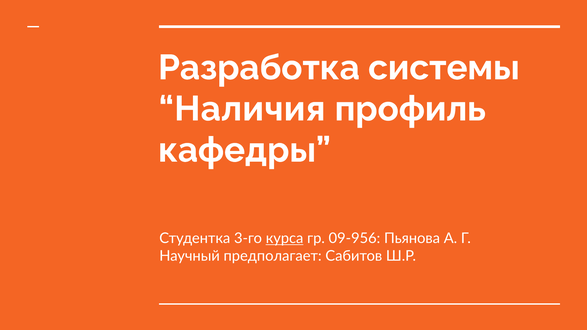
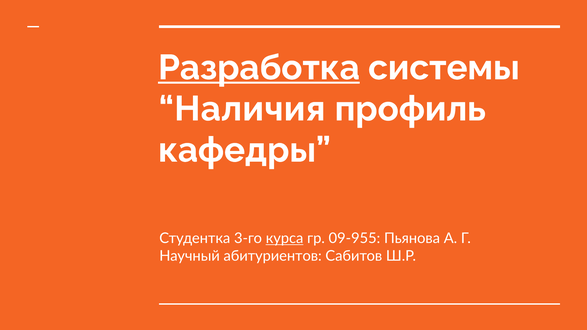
Разработка underline: none -> present
09-956: 09-956 -> 09-955
предполагает: предполагает -> абитуриентов
